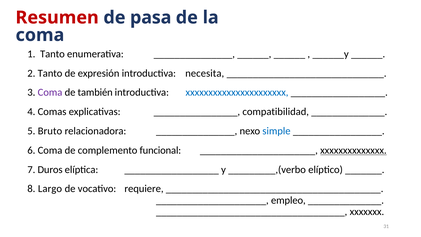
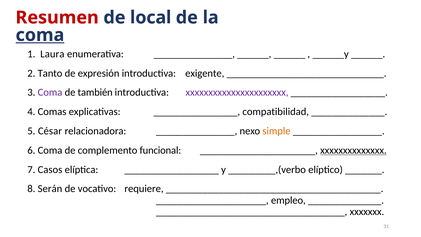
pasa: pasa -> local
coma at (40, 35) underline: none -> present
1 Tanto: Tanto -> Laura
necesita: necesita -> exigente
xxxxxxxxxxxxxxxxxxxxxx colour: blue -> purple
Bruto: Bruto -> César
simple colour: blue -> orange
Duros: Duros -> Casos
Largo: Largo -> Serán
